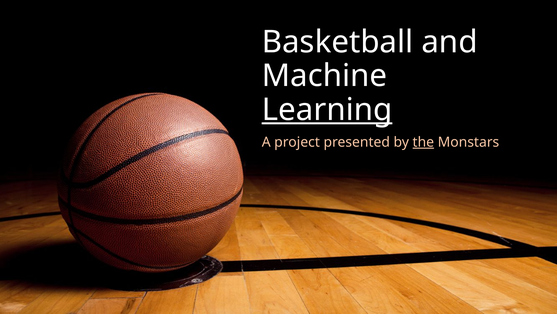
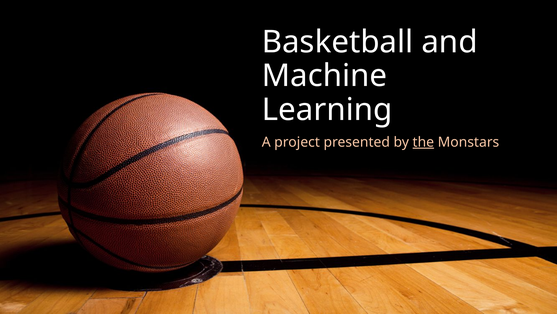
Learning underline: present -> none
